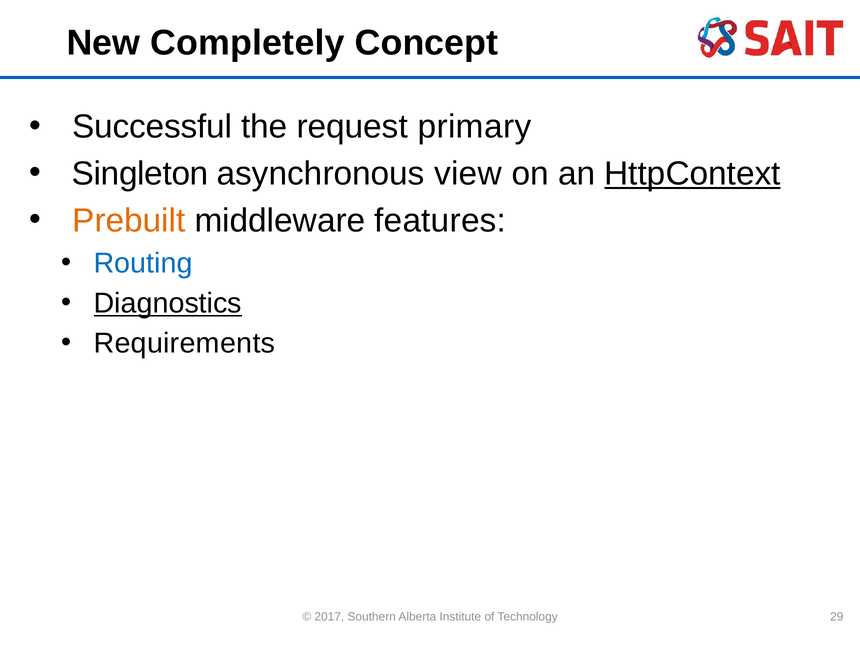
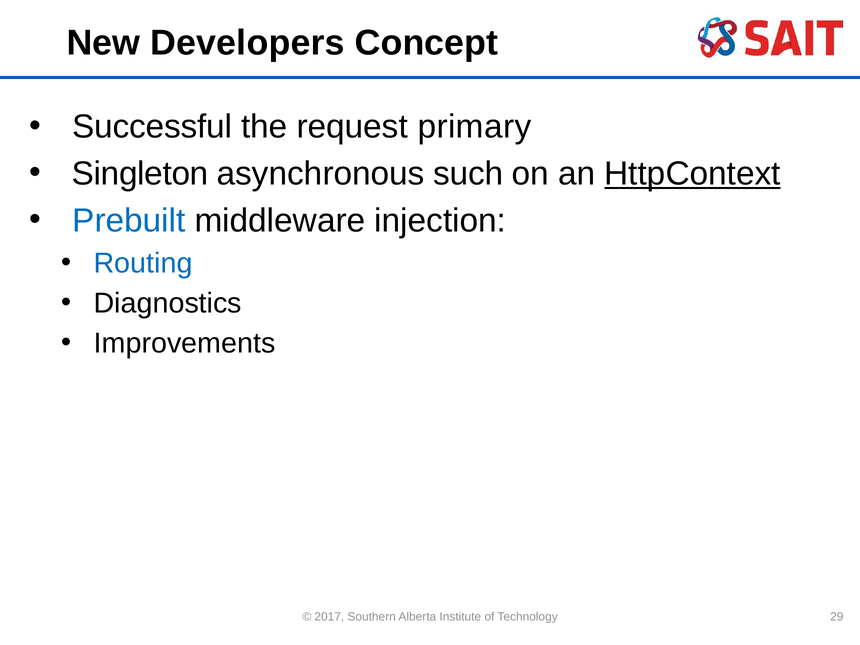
Completely: Completely -> Developers
view: view -> such
Prebuilt colour: orange -> blue
features: features -> injection
Diagnostics underline: present -> none
Requirements: Requirements -> Improvements
